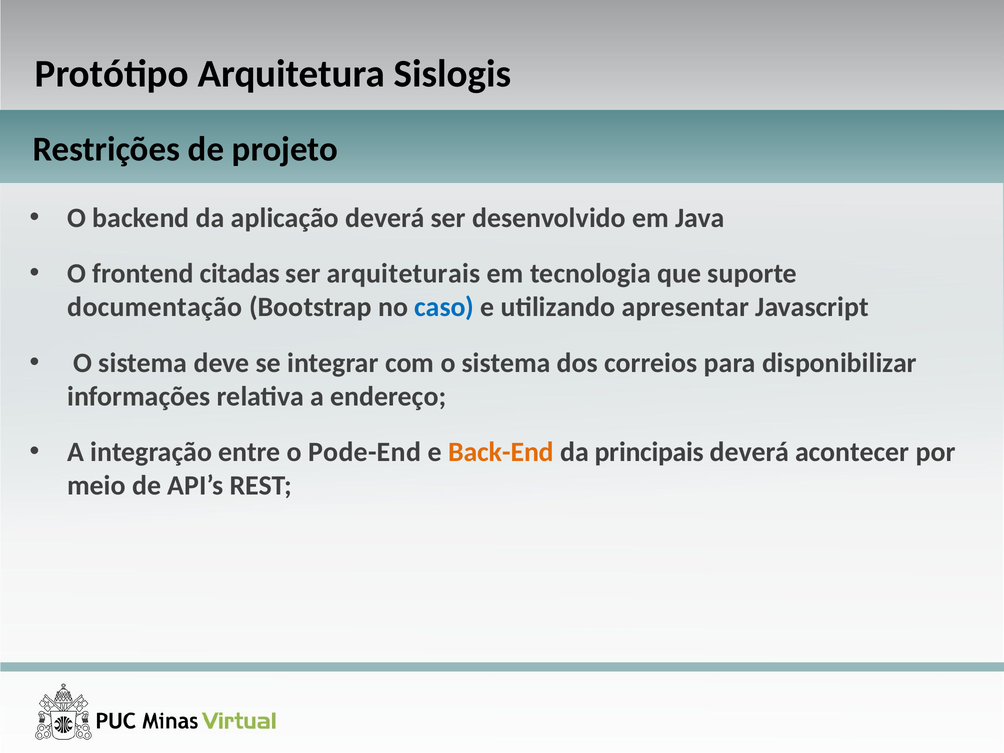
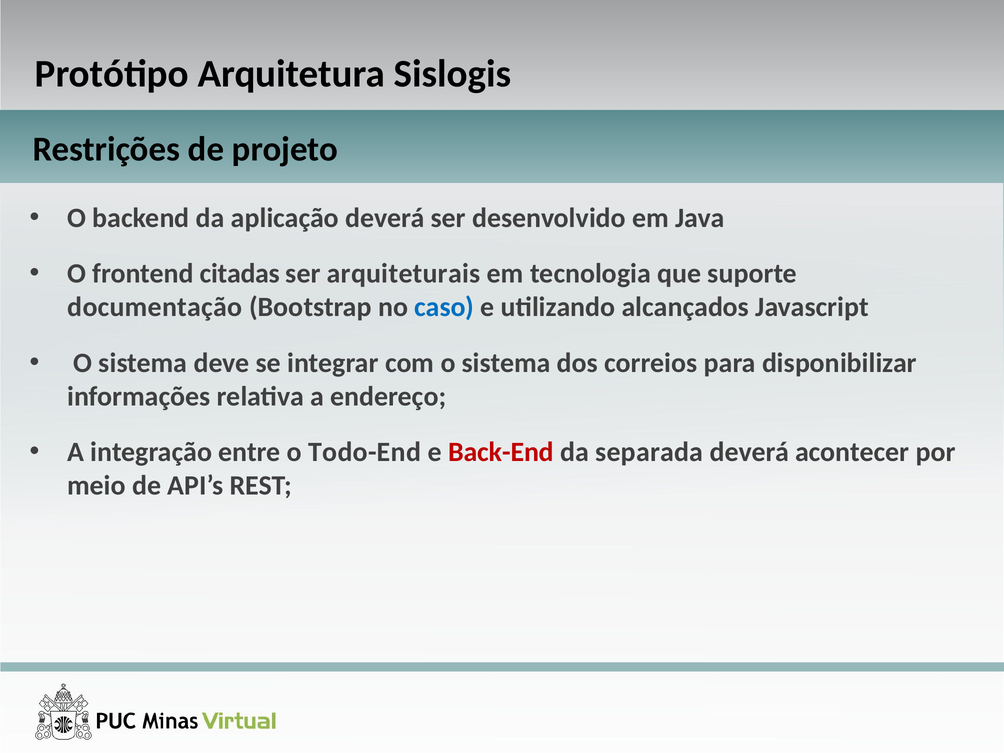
apresentar: apresentar -> alcançados
Pode-End: Pode-End -> Todo-End
Back-End colour: orange -> red
principais: principais -> separada
